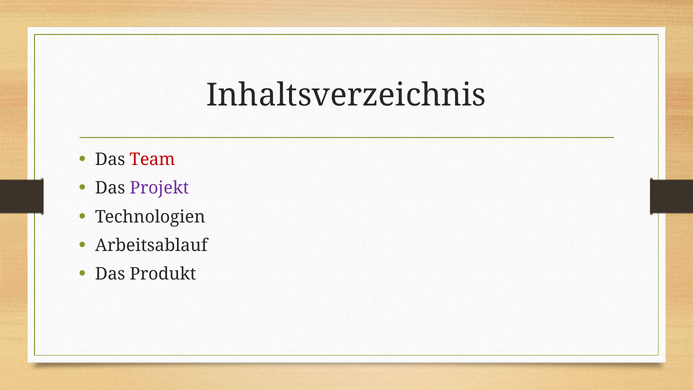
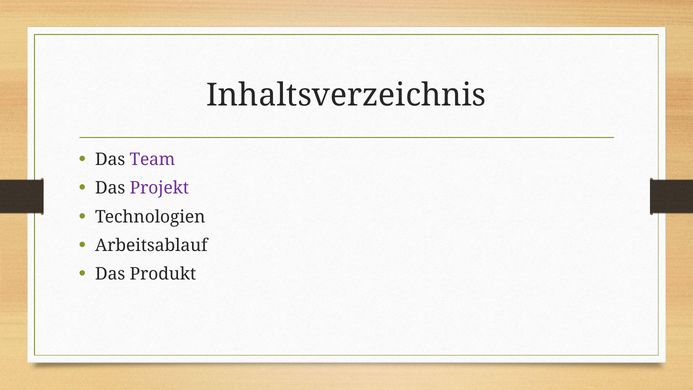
Team colour: red -> purple
